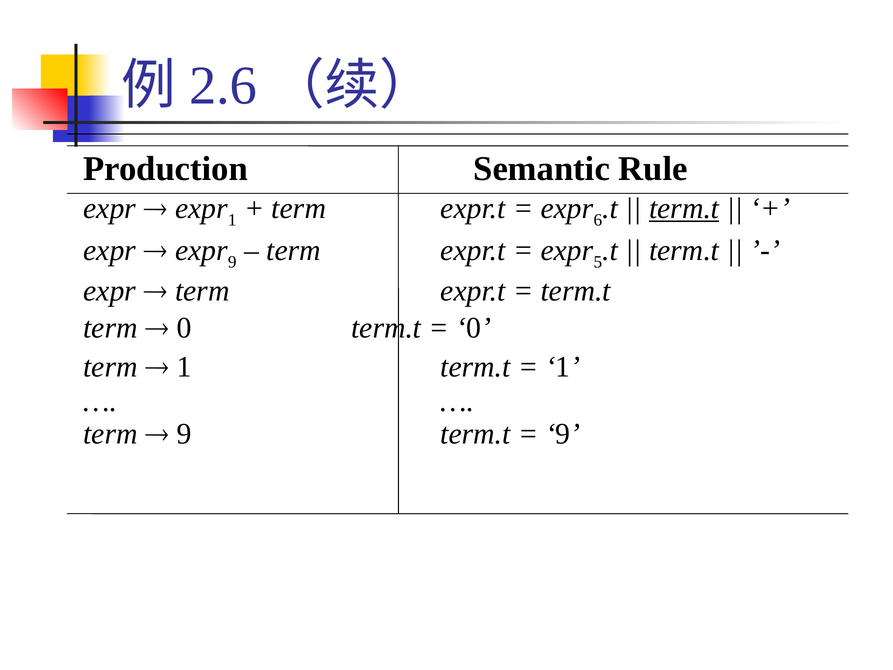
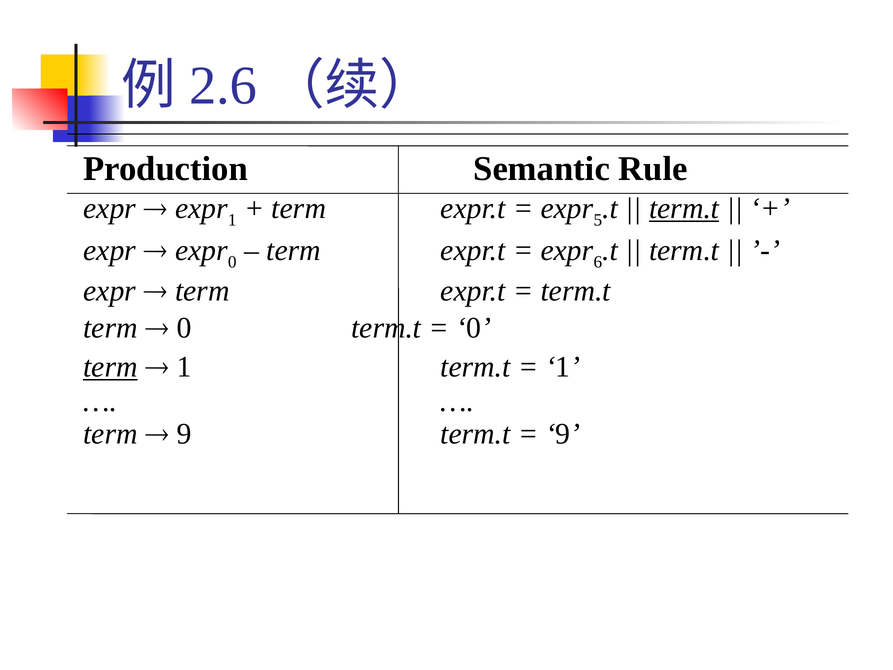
6: 6 -> 5
expr 9: 9 -> 0
5: 5 -> 6
term at (110, 367) underline: none -> present
